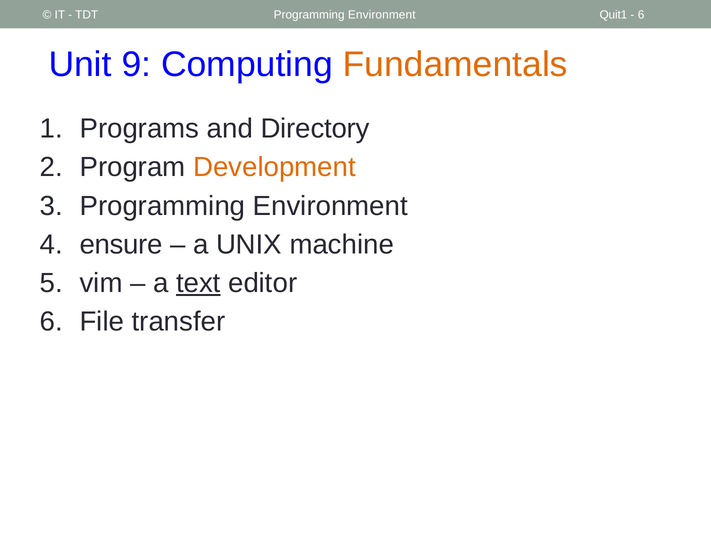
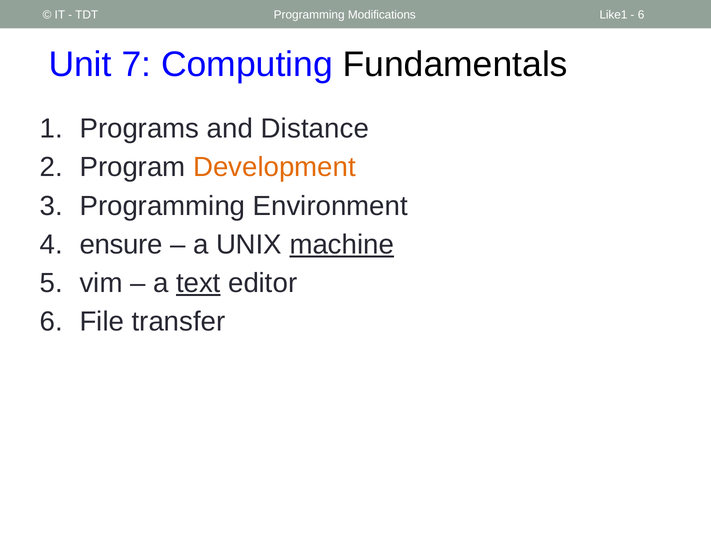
Environment at (382, 15): Environment -> Modifications
Quit1: Quit1 -> Like1
9: 9 -> 7
Fundamentals colour: orange -> black
Directory: Directory -> Distance
machine underline: none -> present
